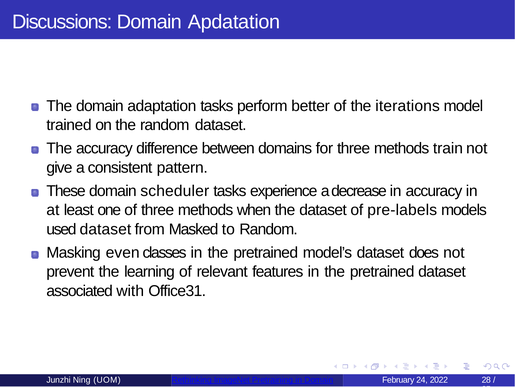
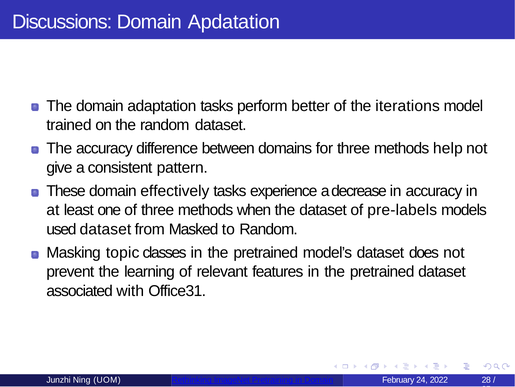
train: train -> help
scheduler: scheduler -> effectively
even: even -> topic
